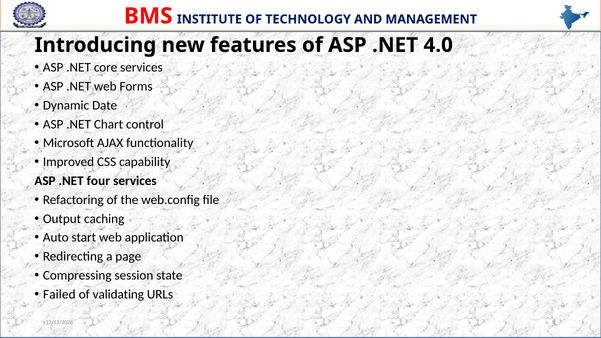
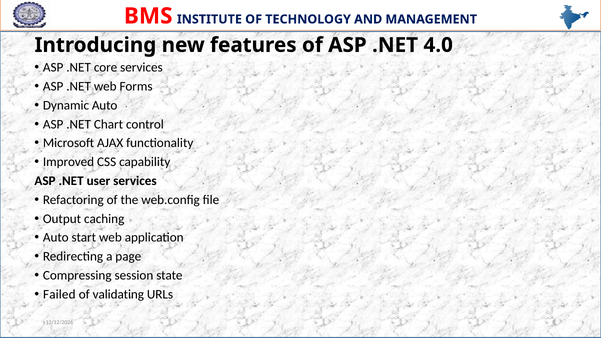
Dynamic Date: Date -> Auto
four: four -> user
